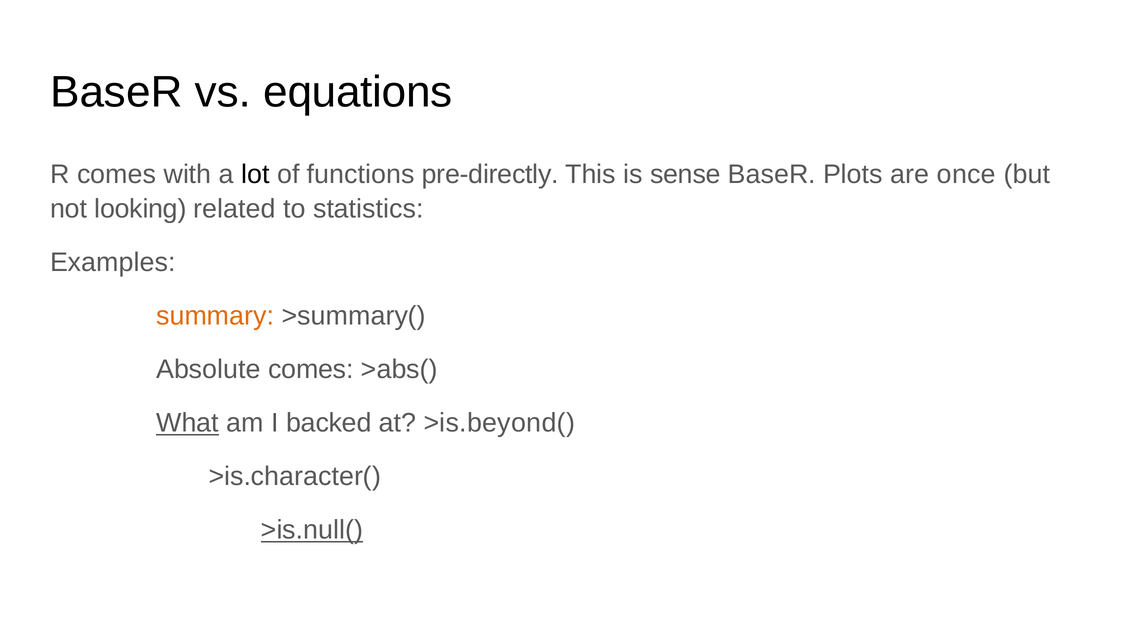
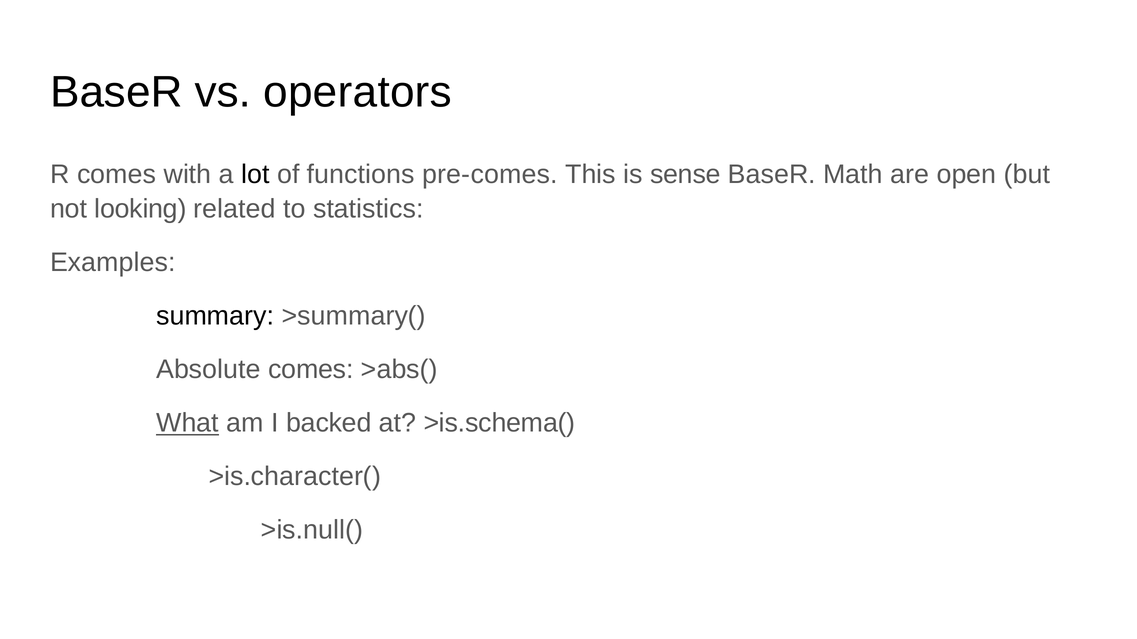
equations: equations -> operators
pre-directly: pre-directly -> pre-comes
Plots: Plots -> Math
once: once -> open
summary colour: orange -> black
>is.beyond(: >is.beyond( -> >is.schema(
>is.null( underline: present -> none
